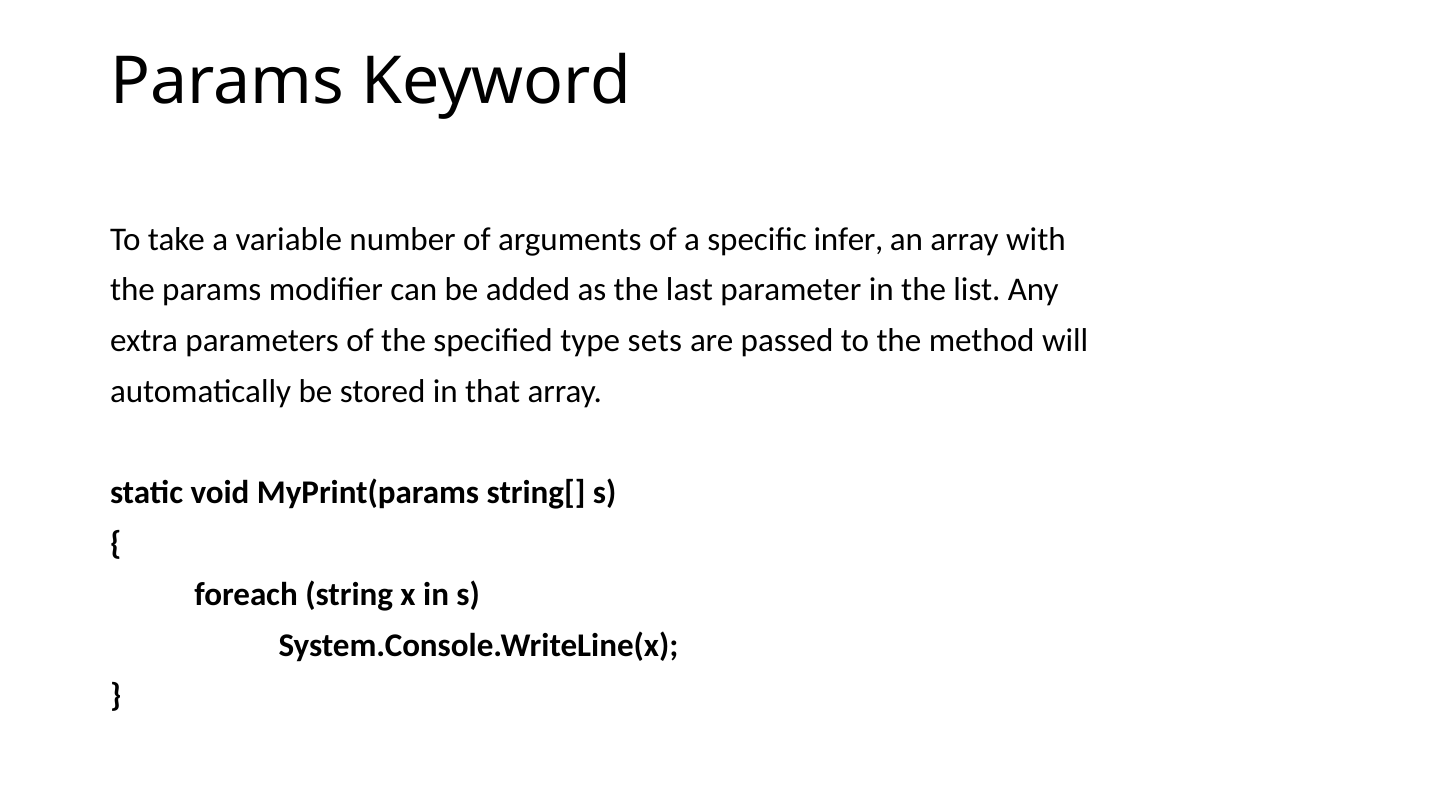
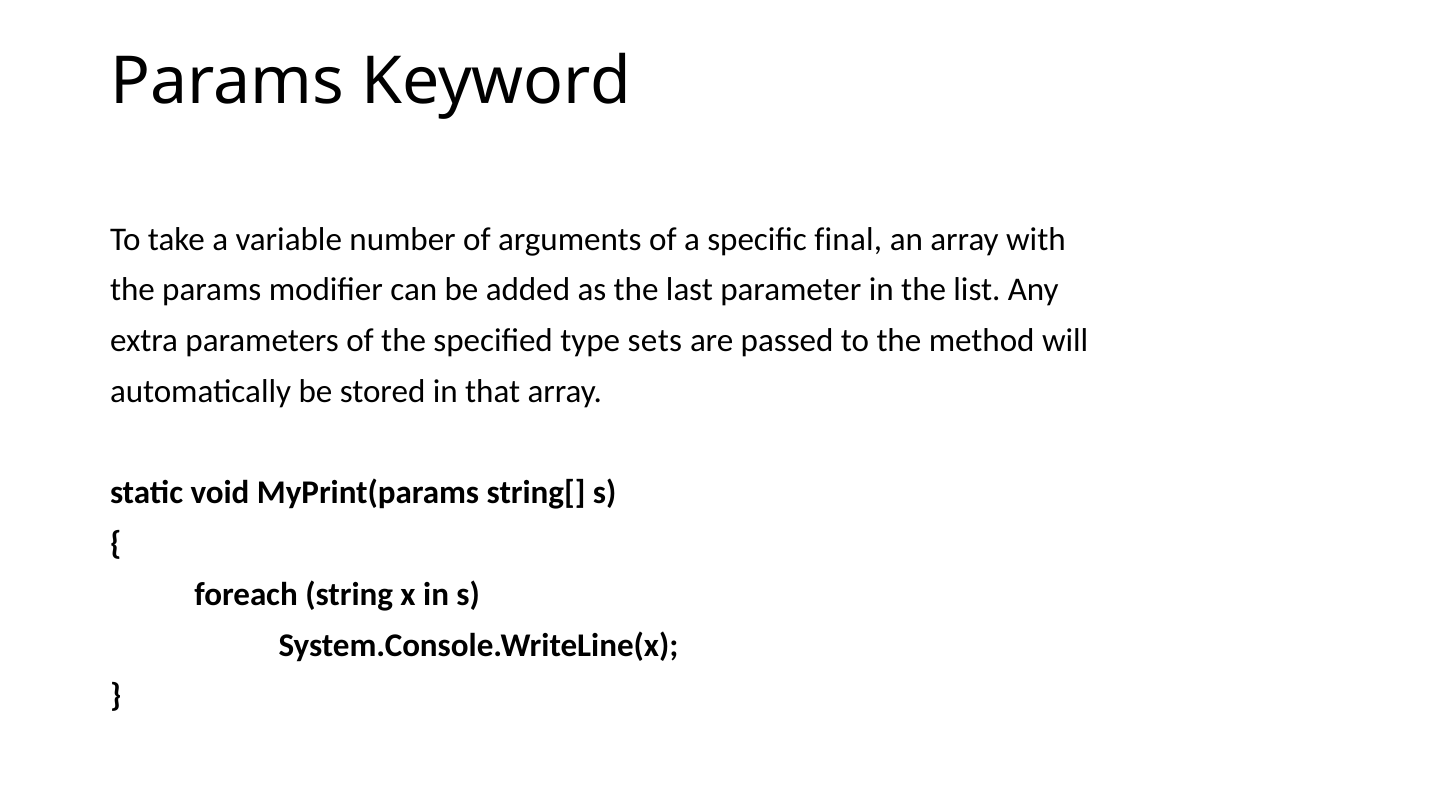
infer: infer -> final
